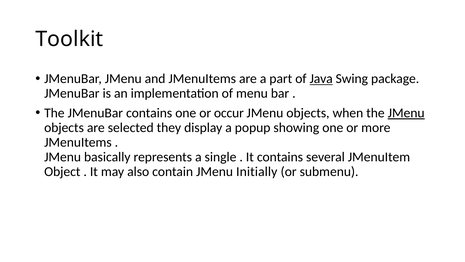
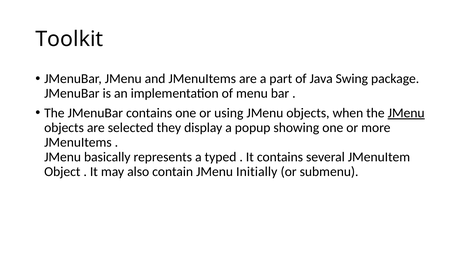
Java underline: present -> none
occur: occur -> using
single: single -> typed
